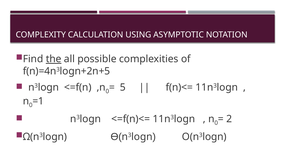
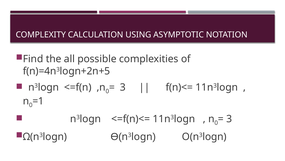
the underline: present -> none
5 at (123, 87): 5 -> 3
2 at (229, 119): 2 -> 3
